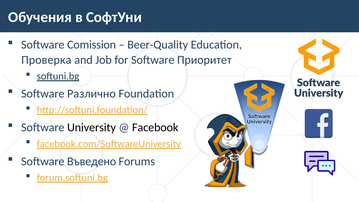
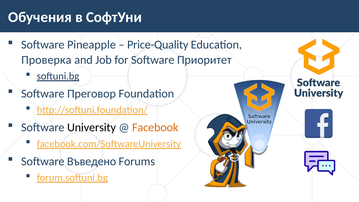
Comission: Comission -> Pineapple
Beer-Quality: Beer-Quality -> Price-Quality
Различно: Различно -> Преговор
Facebook colour: black -> orange
